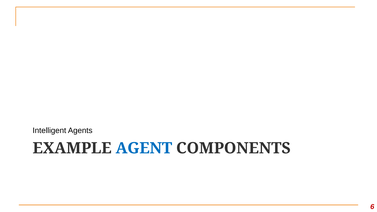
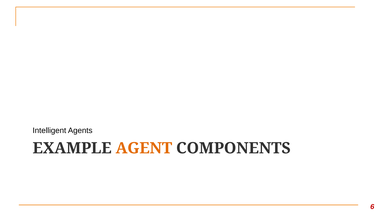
AGENT colour: blue -> orange
